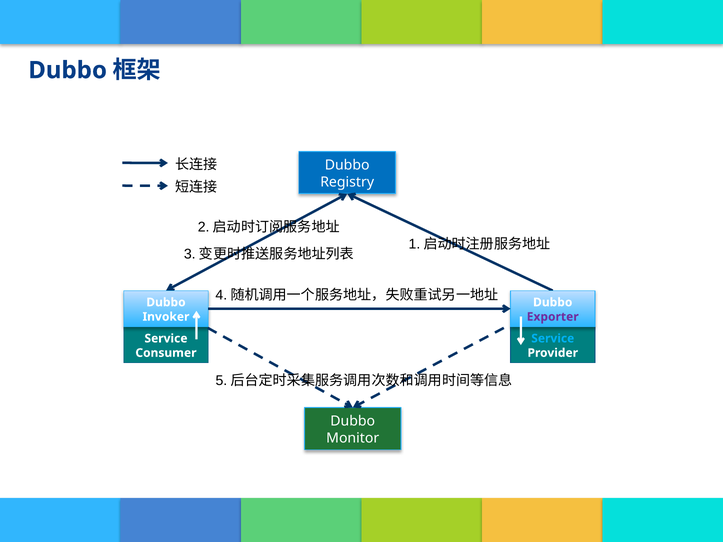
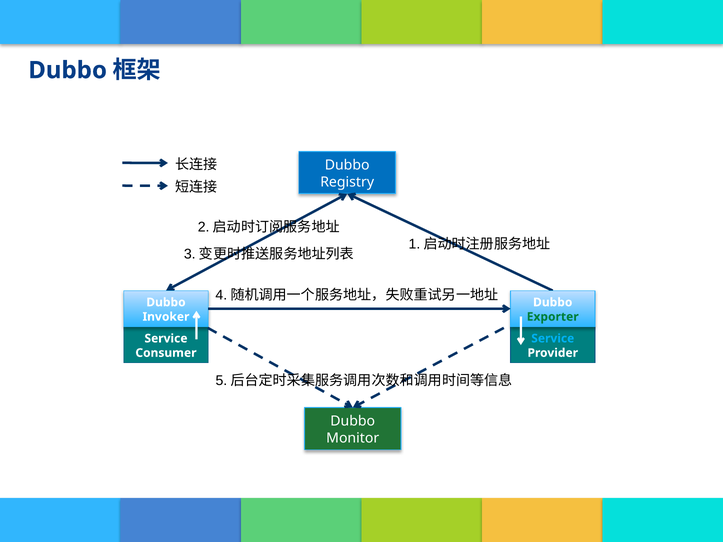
Exporter colour: purple -> green
